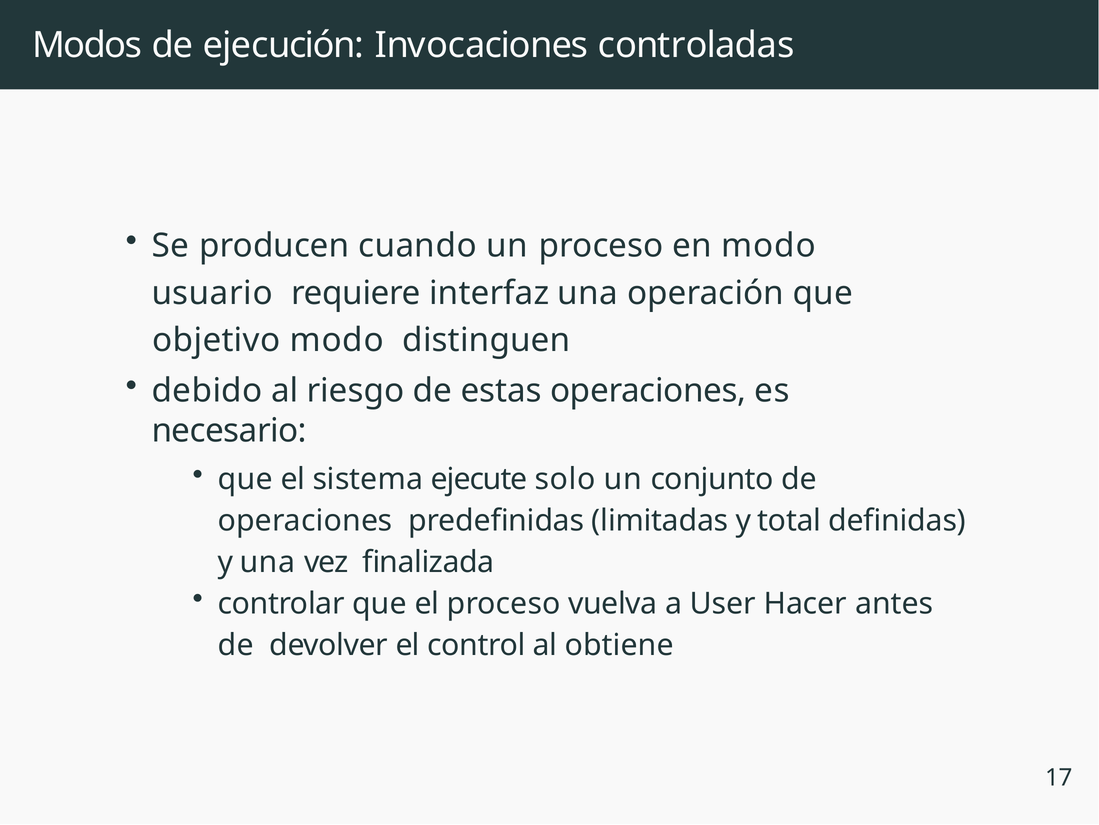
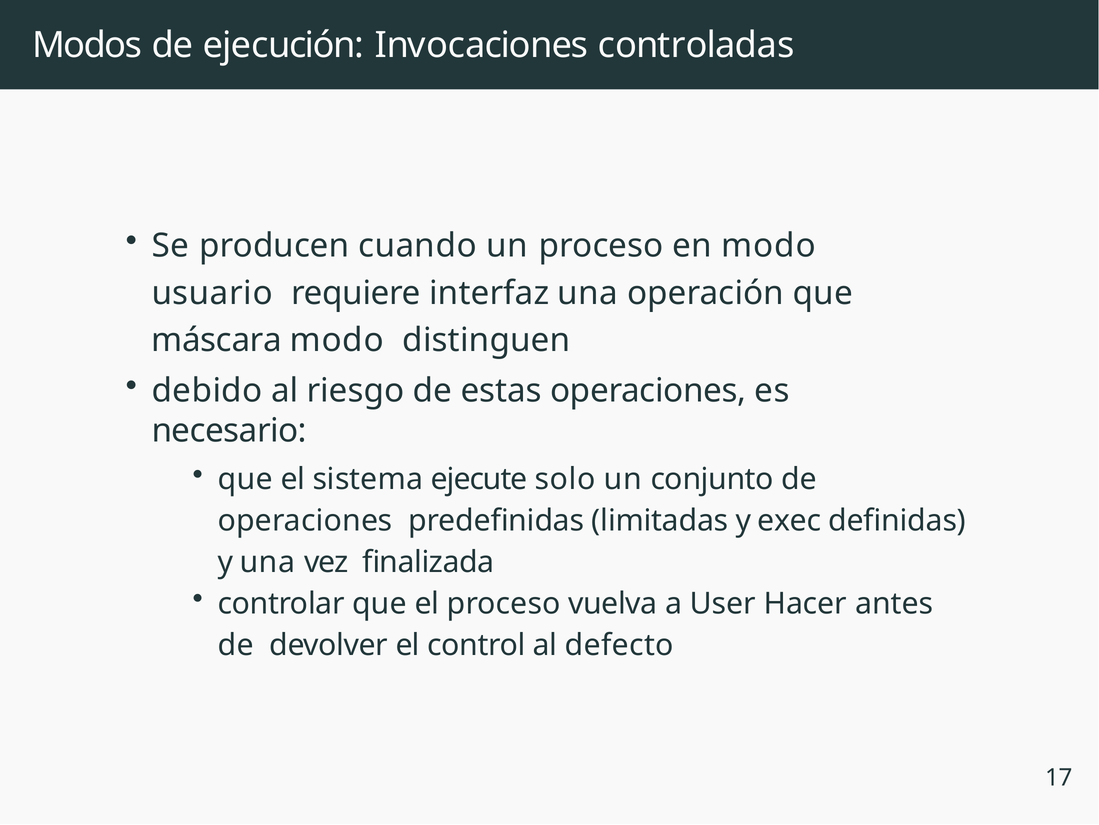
objetivo: objetivo -> máscara
total: total -> exec
obtiene: obtiene -> defecto
